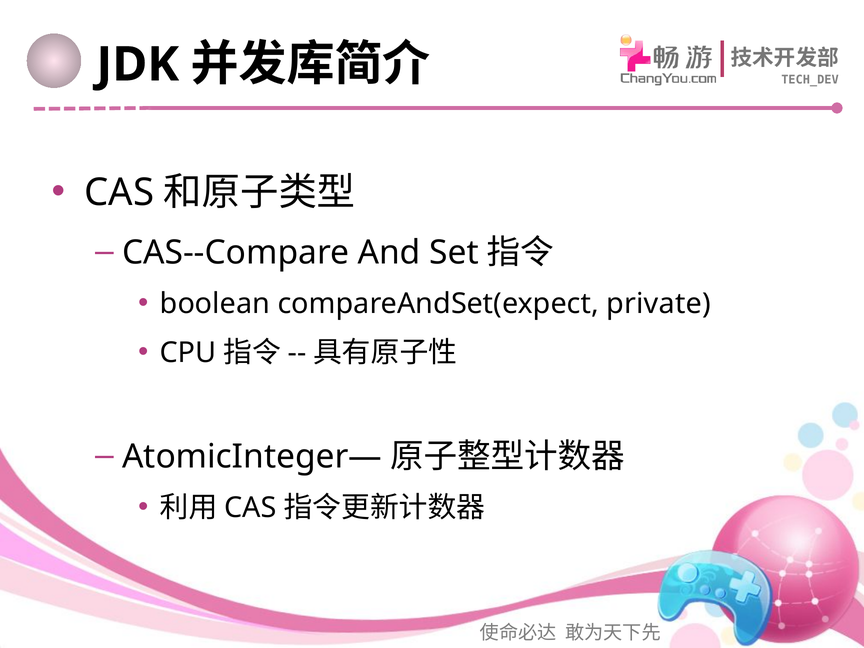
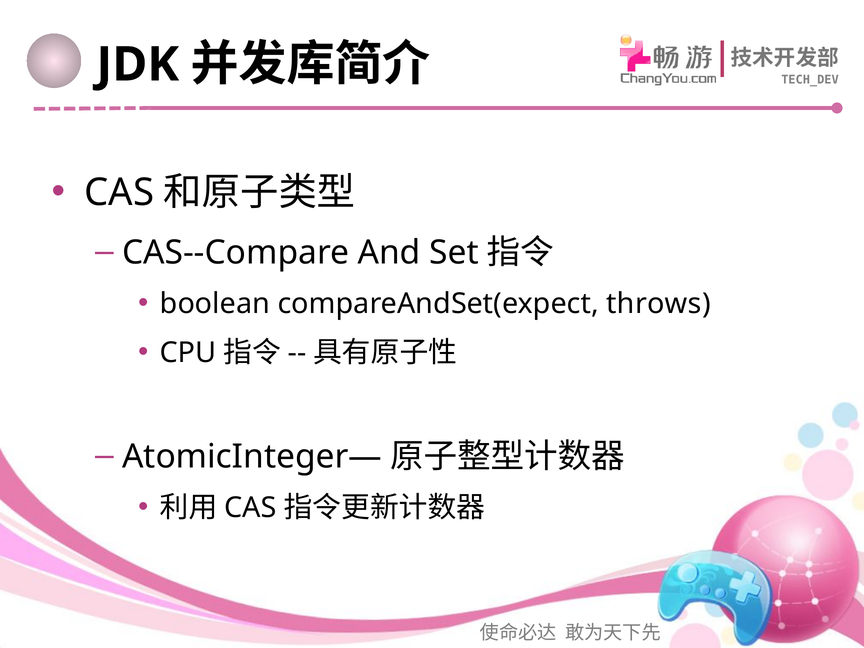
private: private -> throws
